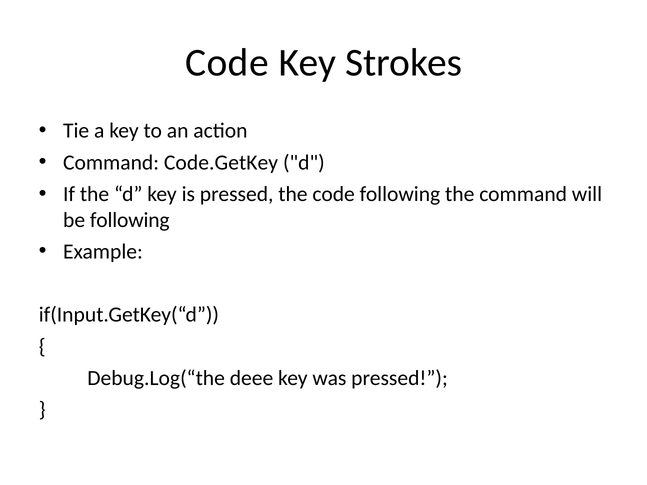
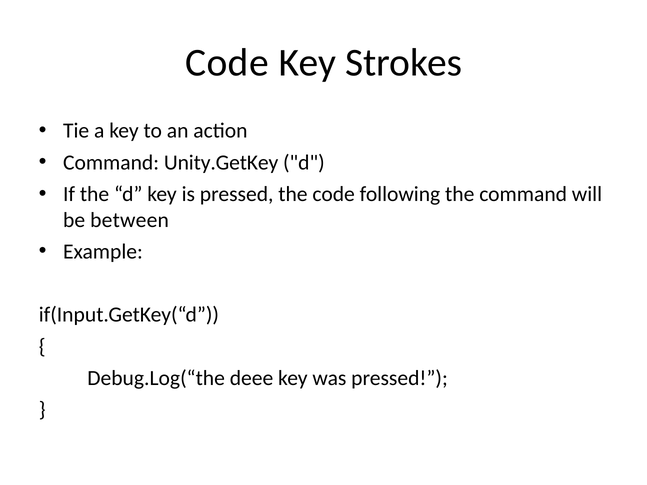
Code.GetKey: Code.GetKey -> Unity.GetKey
be following: following -> between
